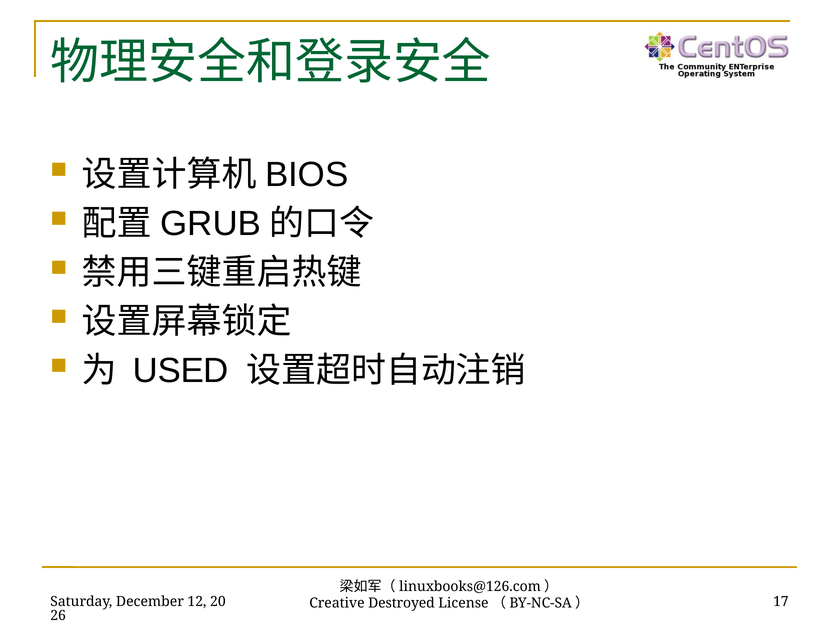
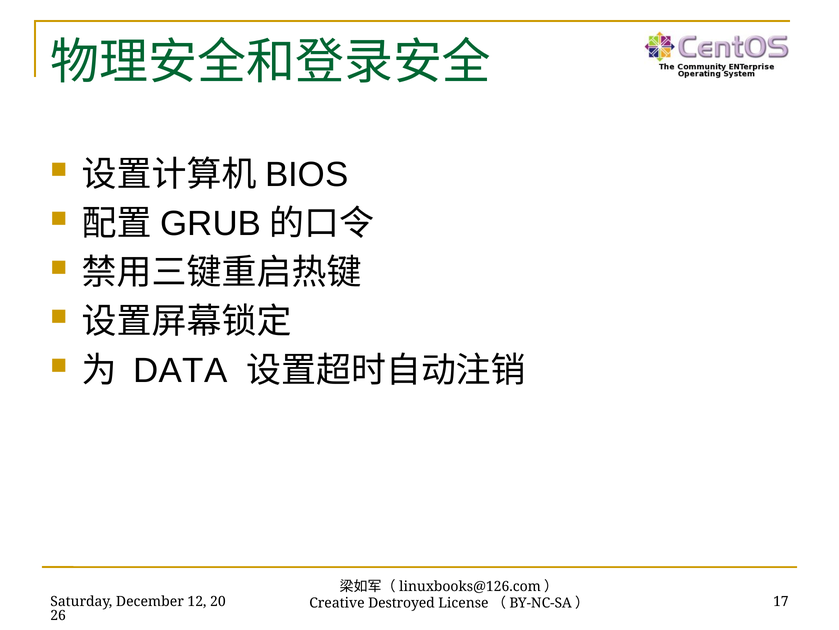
USED: USED -> DATA
